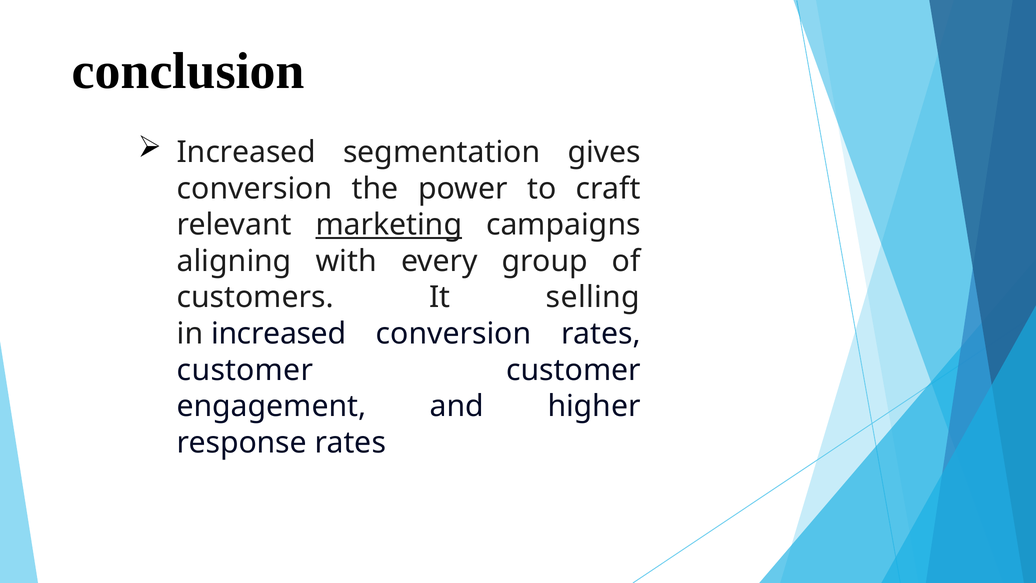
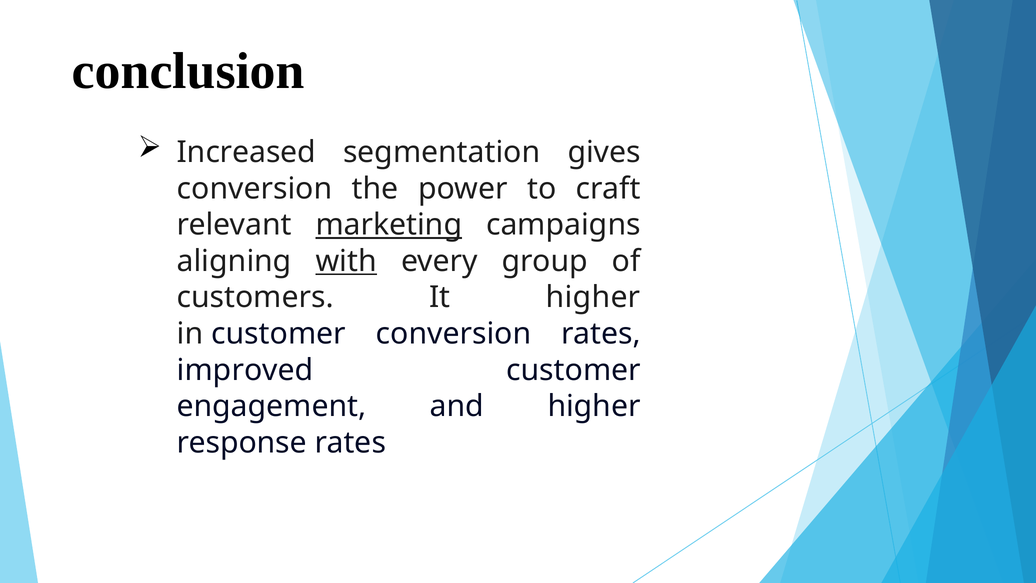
with underline: none -> present
It selling: selling -> higher
in increased: increased -> customer
customer at (245, 370): customer -> improved
